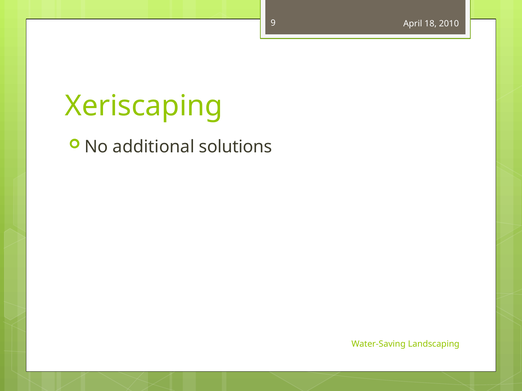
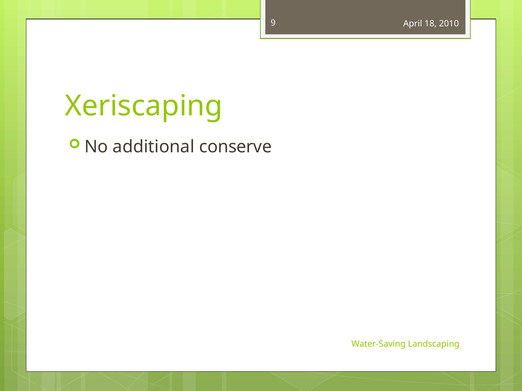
solutions: solutions -> conserve
